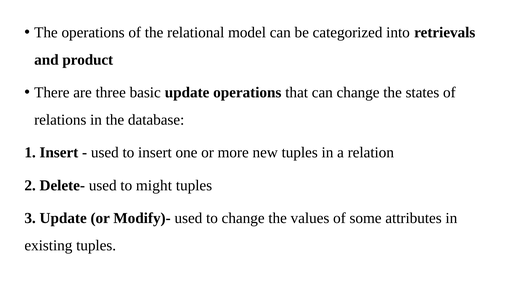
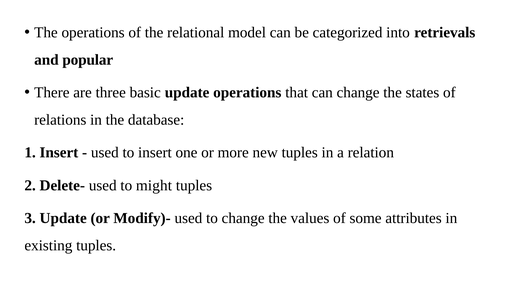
product: product -> popular
